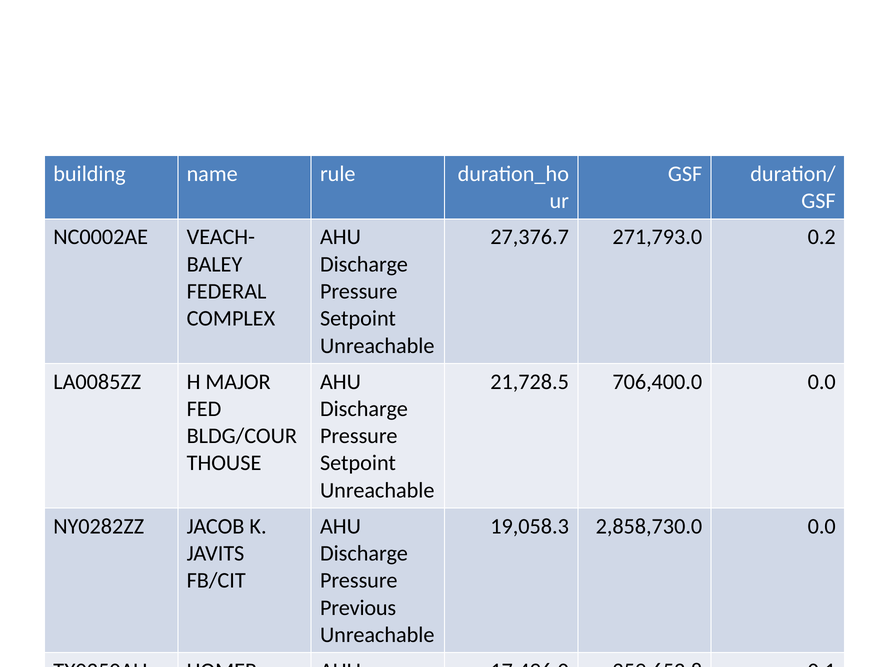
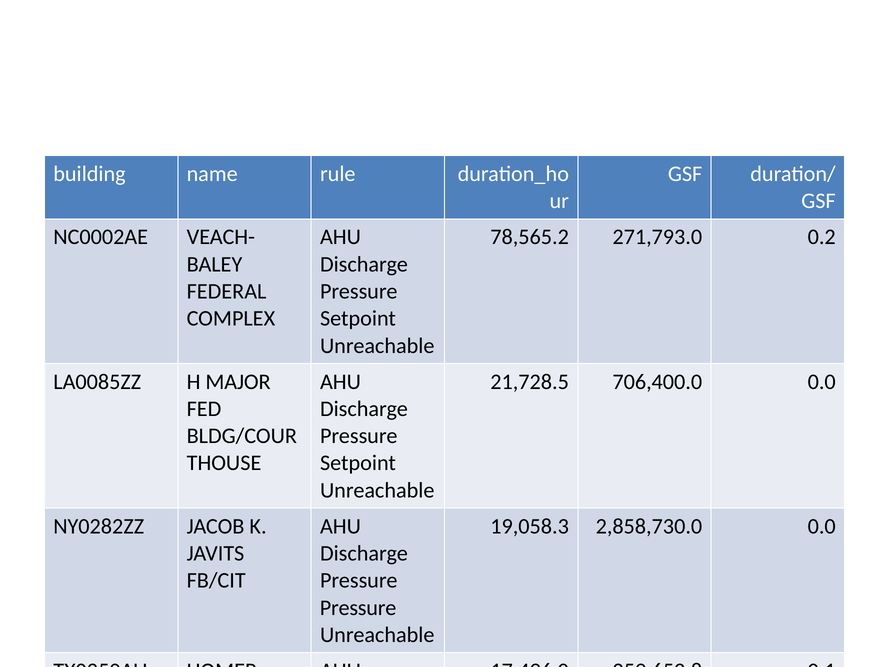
27,376.7: 27,376.7 -> 78,565.2
Previous at (358, 608): Previous -> Pressure
